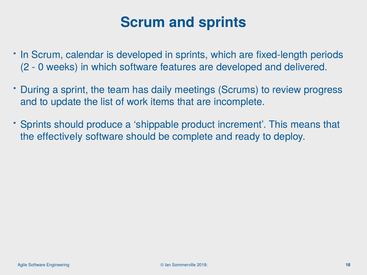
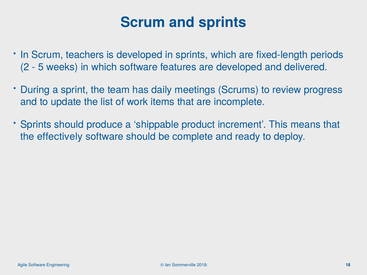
calendar: calendar -> teachers
0: 0 -> 5
